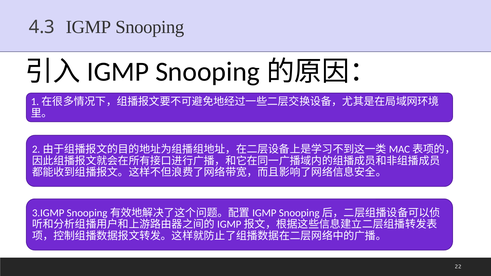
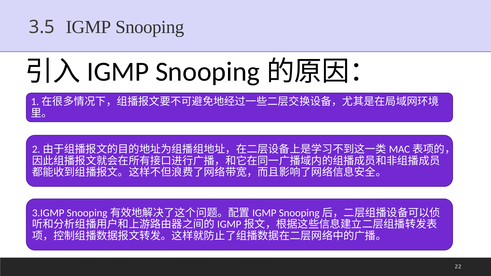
4.3: 4.3 -> 3.5
